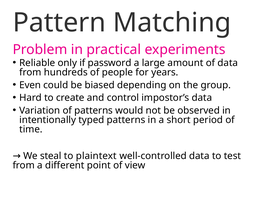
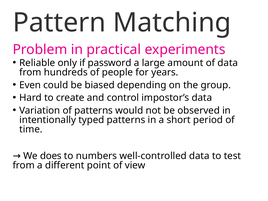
steal: steal -> does
plaintext: plaintext -> numbers
